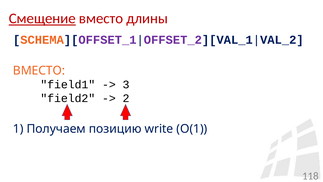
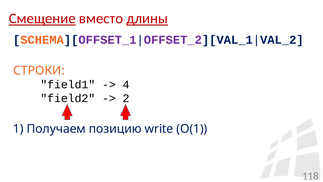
длины underline: none -> present
ВМЕСТО at (39, 70): ВМЕСТО -> СТРОКИ
3: 3 -> 4
